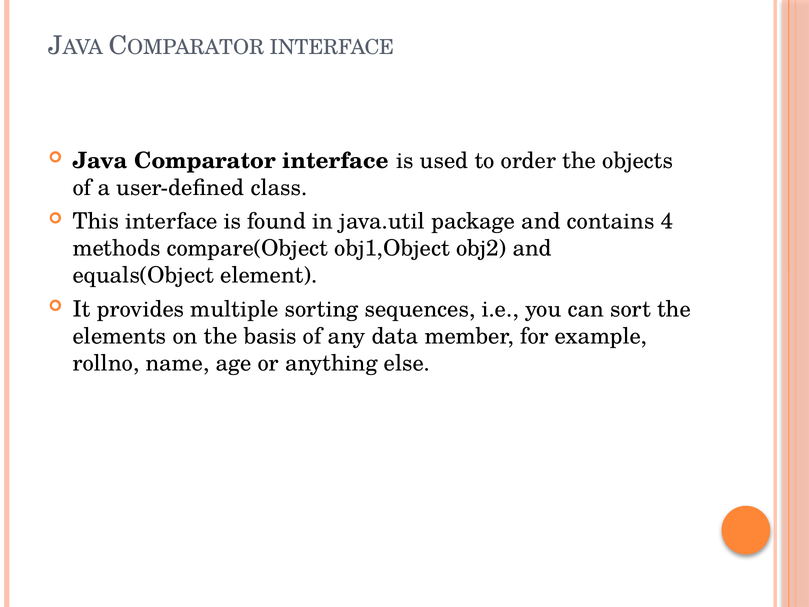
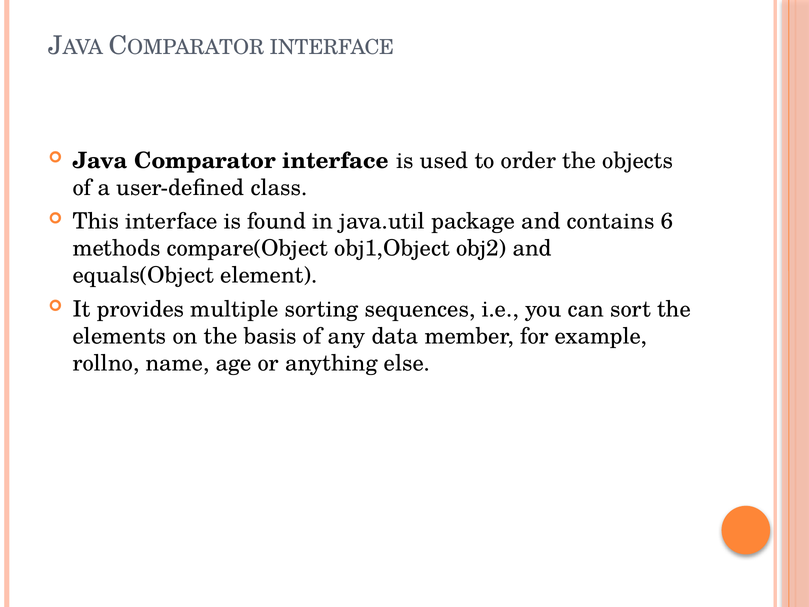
4: 4 -> 6
